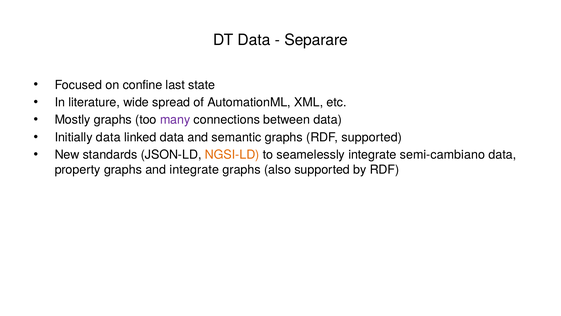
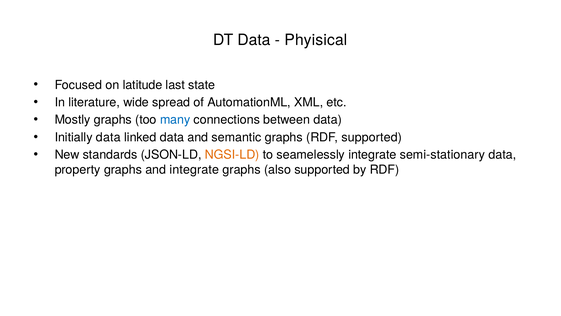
Separare: Separare -> Phyisical
confine: confine -> latitude
many colour: purple -> blue
semi-cambiano: semi-cambiano -> semi-stationary
